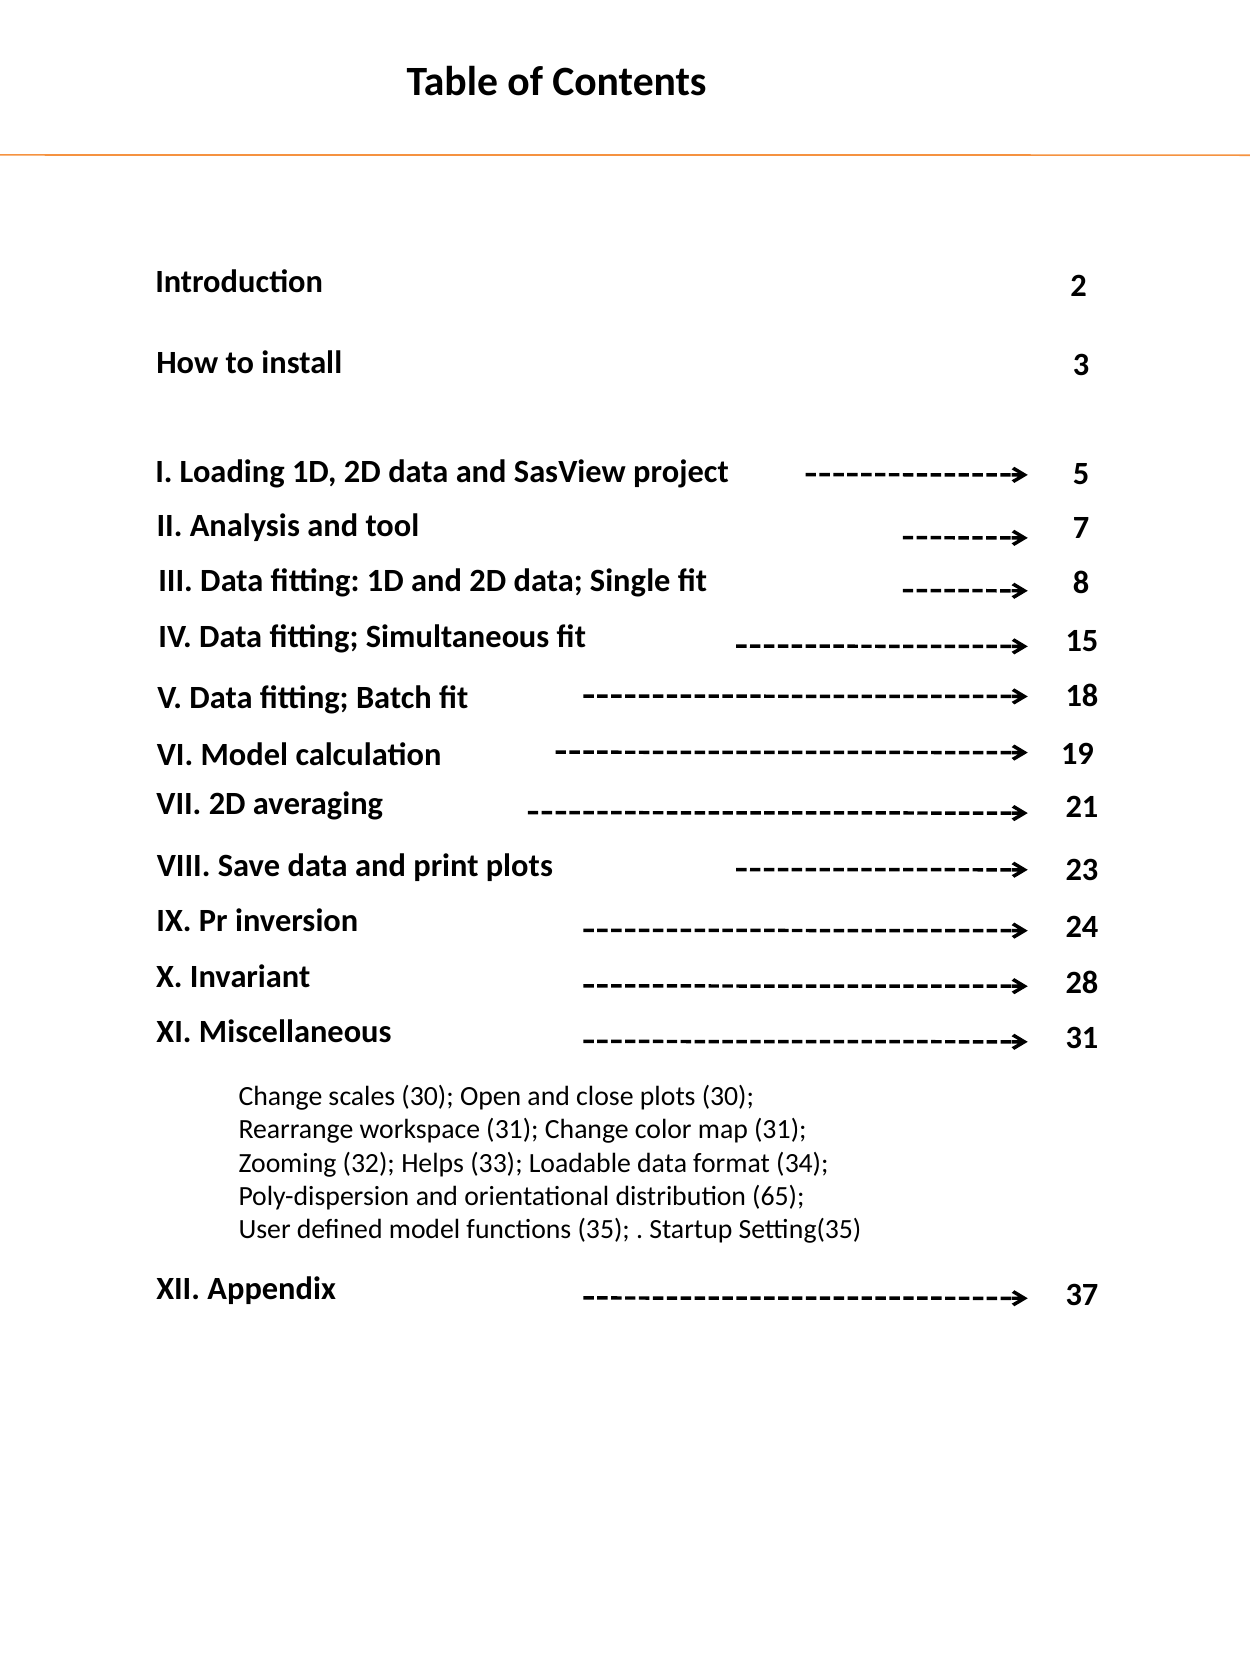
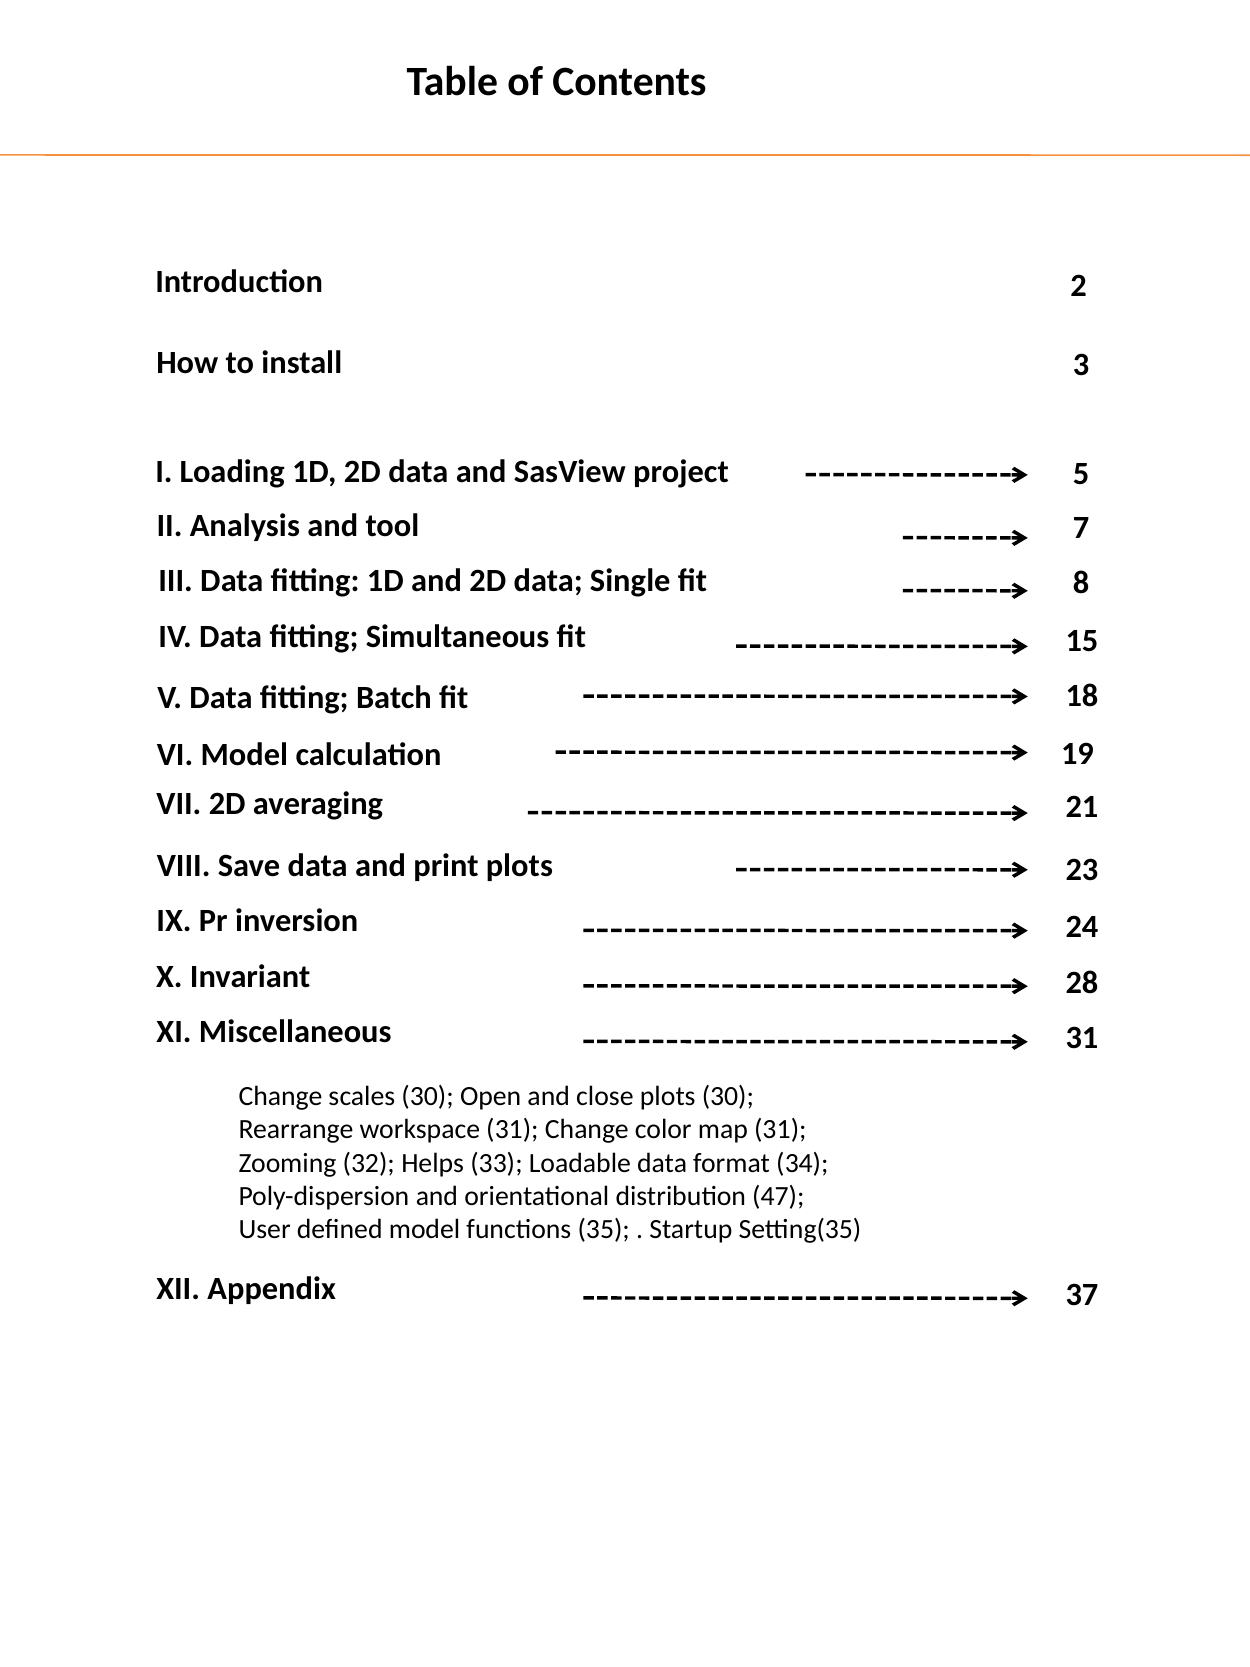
65: 65 -> 47
